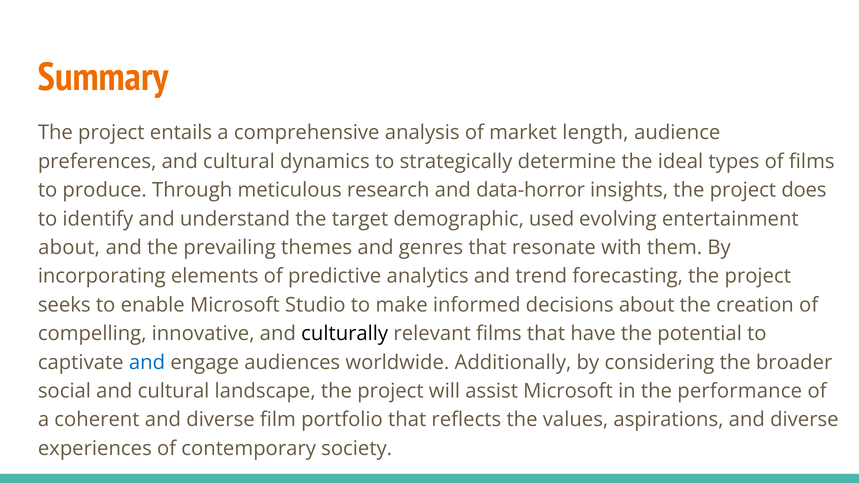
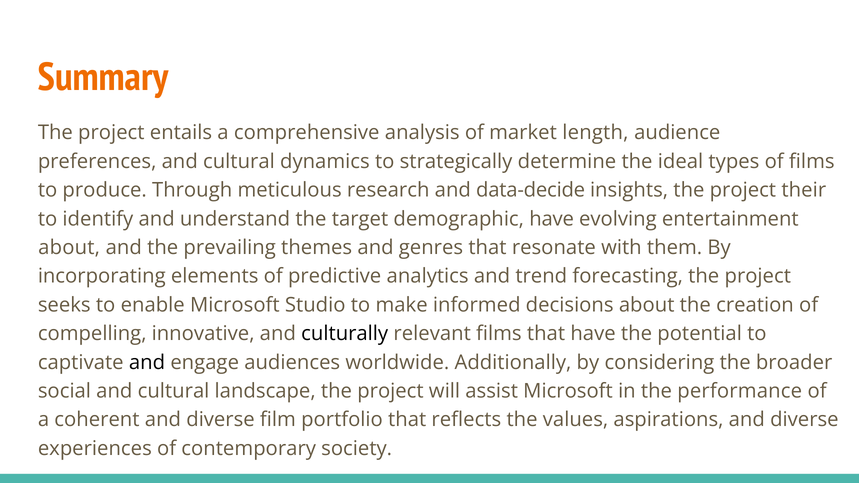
data-horror: data-horror -> data-decide
does: does -> their
demographic used: used -> have
and at (147, 363) colour: blue -> black
